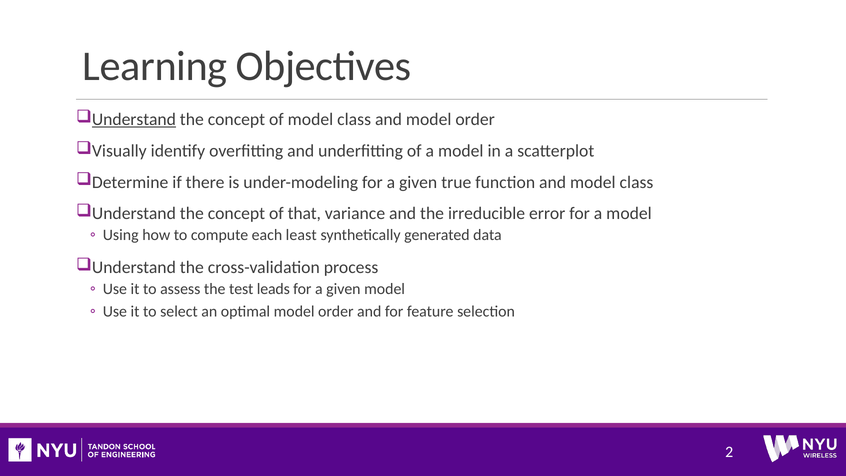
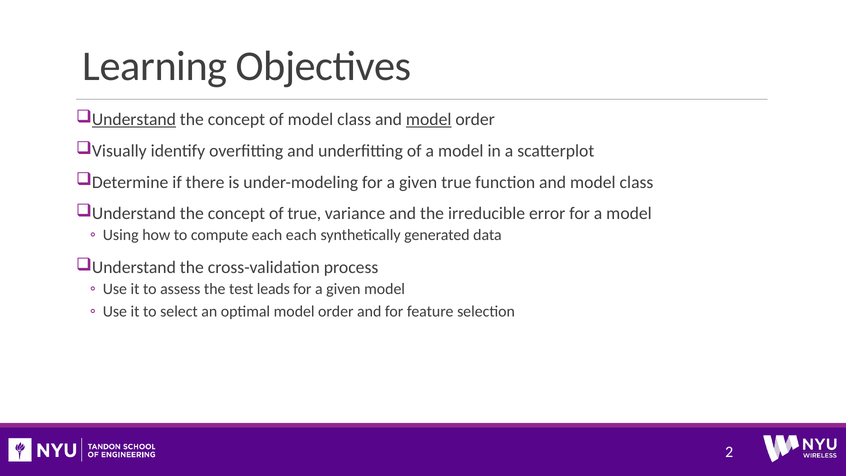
model at (429, 119) underline: none -> present
of that: that -> true
each least: least -> each
